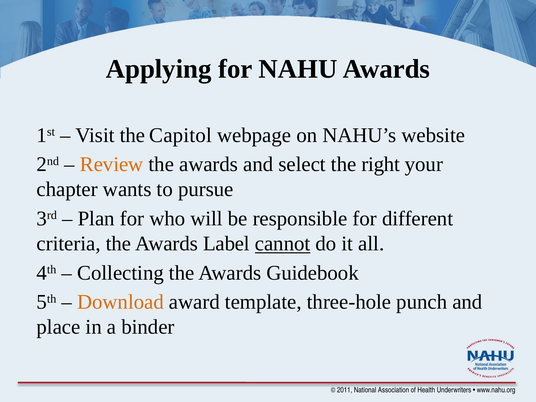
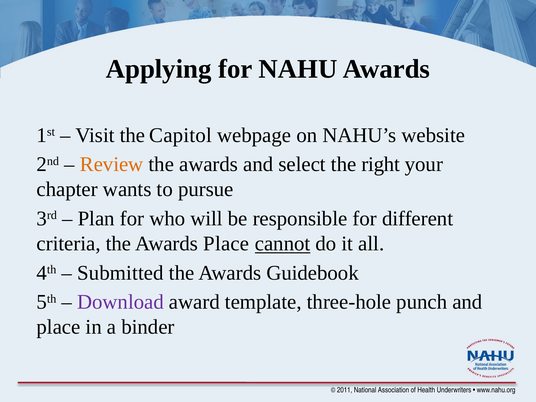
Awards Label: Label -> Place
Collecting: Collecting -> Submitted
Download colour: orange -> purple
